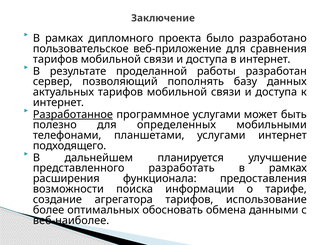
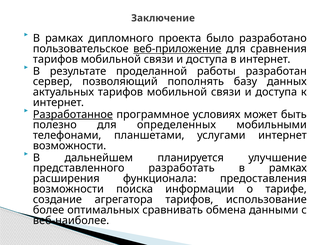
веб-приложение underline: none -> present
программное услугами: услугами -> условиях
подходящего at (70, 145): подходящего -> возможности
обосновать: обосновать -> сравнивать
